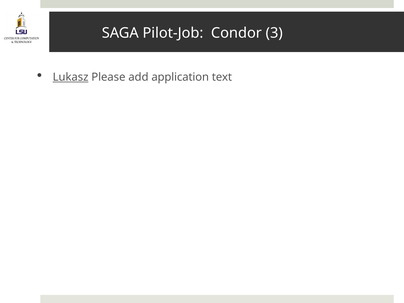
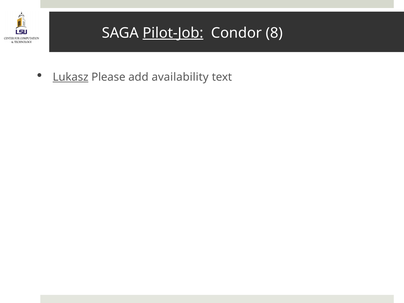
Pilot-Job underline: none -> present
3: 3 -> 8
application: application -> availability
